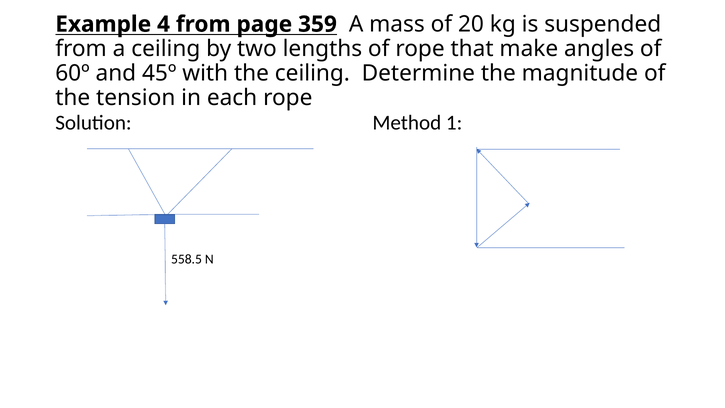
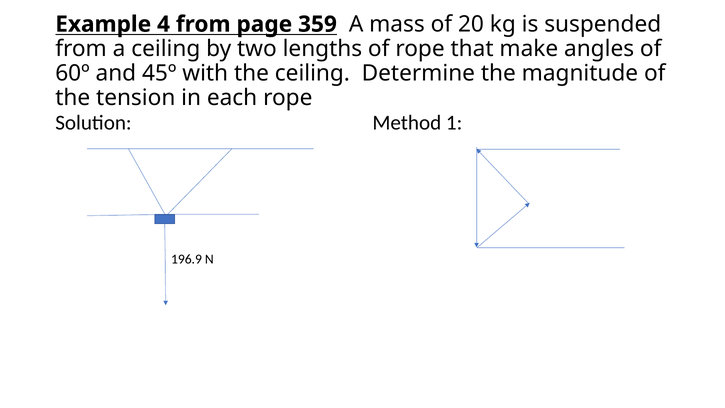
558.5: 558.5 -> 196.9
